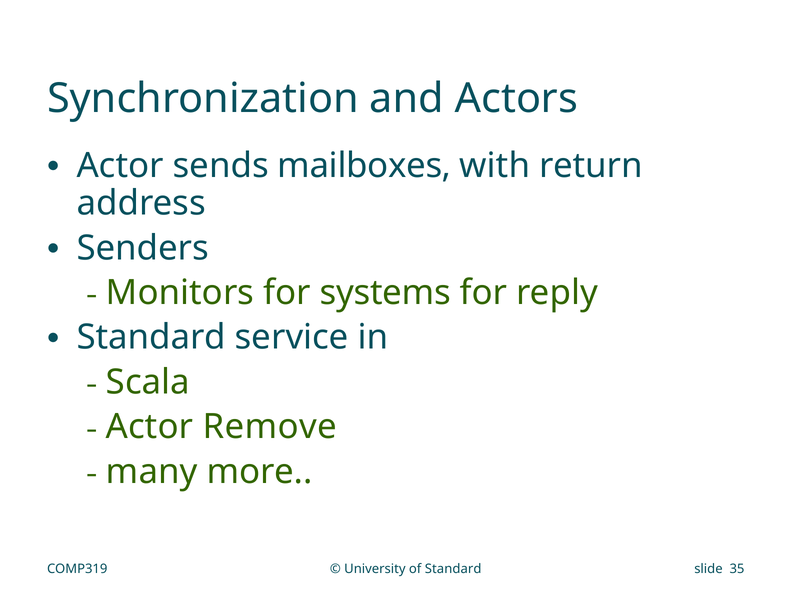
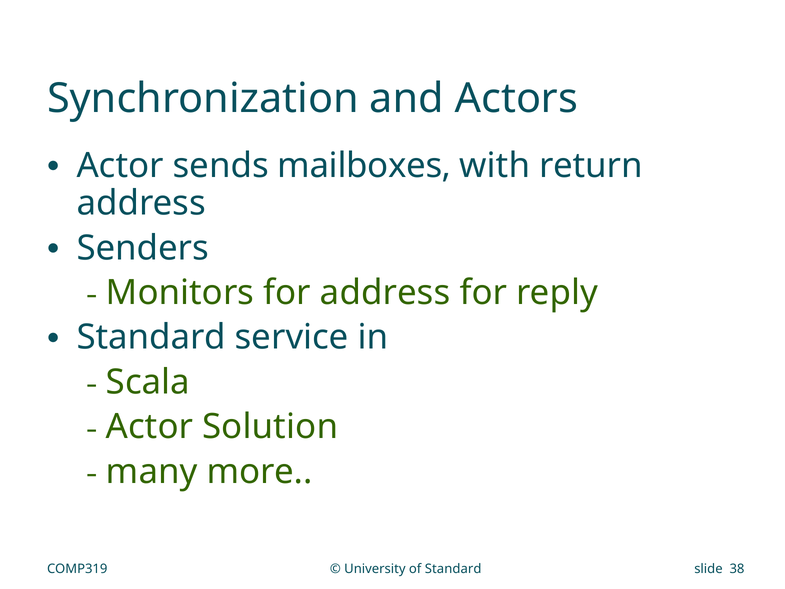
for systems: systems -> address
Remove: Remove -> Solution
35: 35 -> 38
